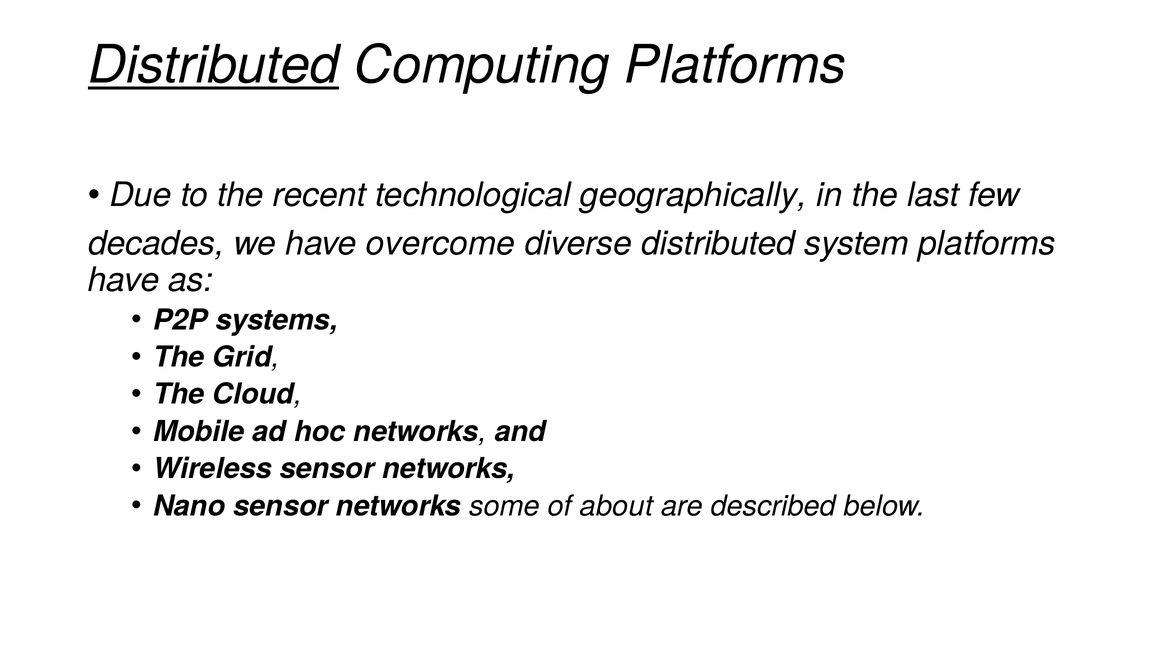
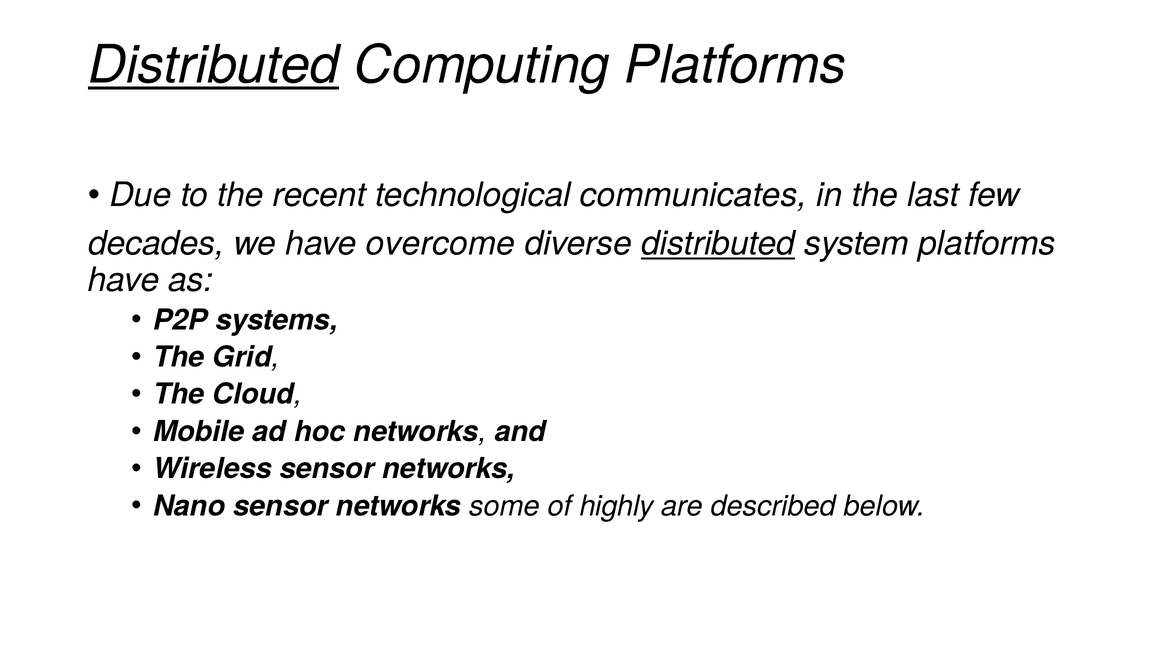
geographically: geographically -> communicates
distributed at (718, 244) underline: none -> present
about: about -> highly
